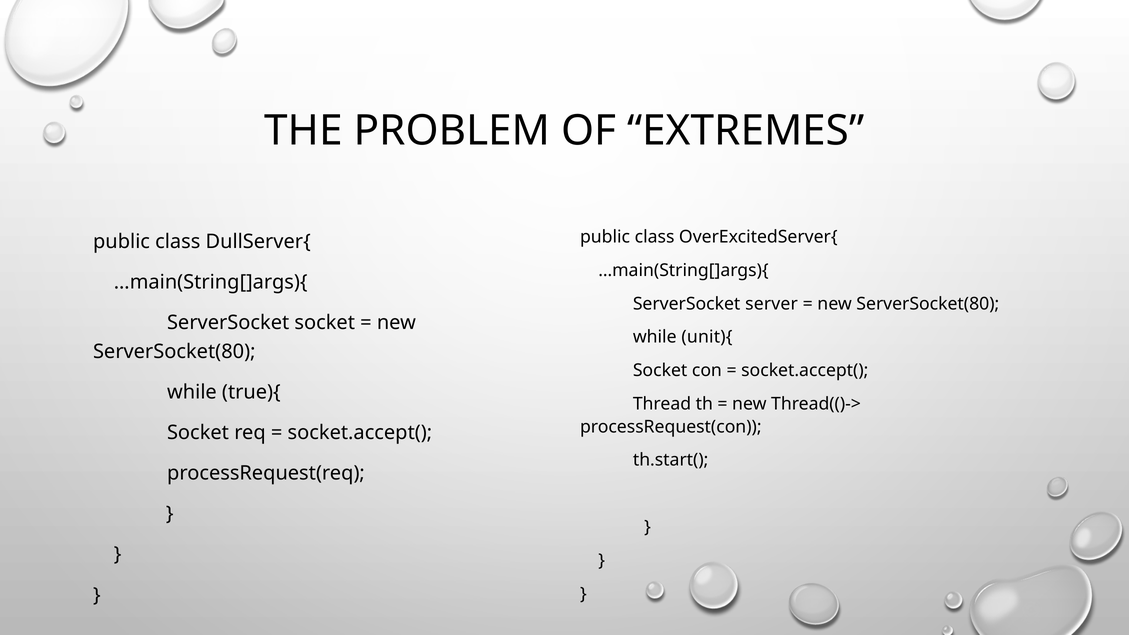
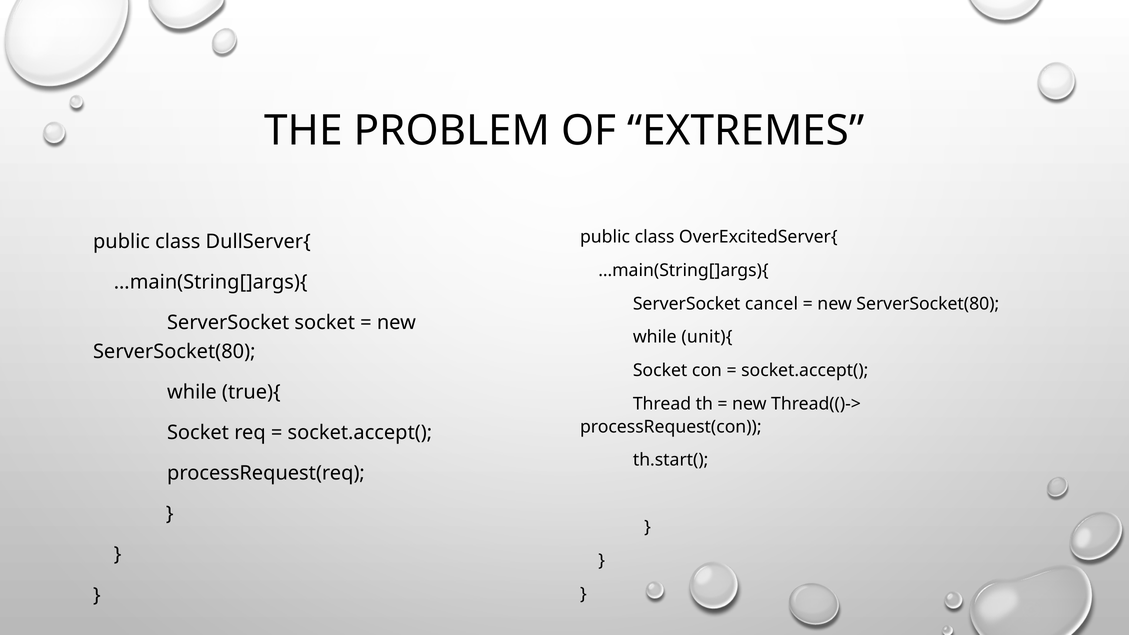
server: server -> cancel
